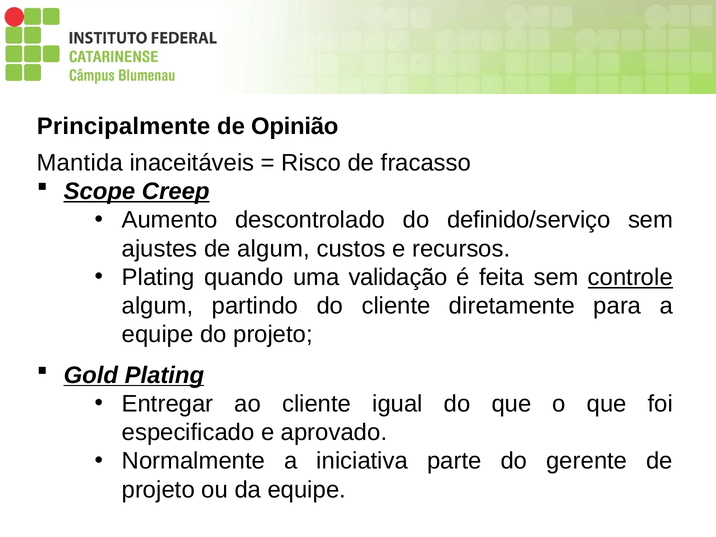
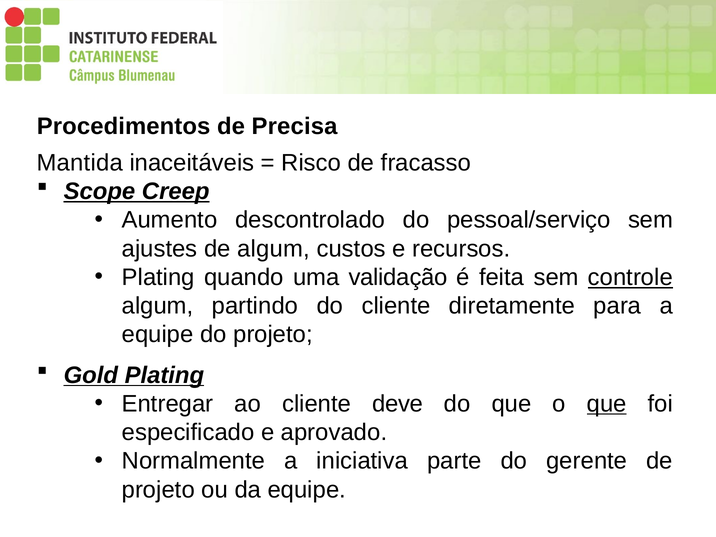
Principalmente: Principalmente -> Procedimentos
Opinião: Opinião -> Precisa
definido/serviço: definido/serviço -> pessoal/serviço
igual: igual -> deve
que at (607, 404) underline: none -> present
